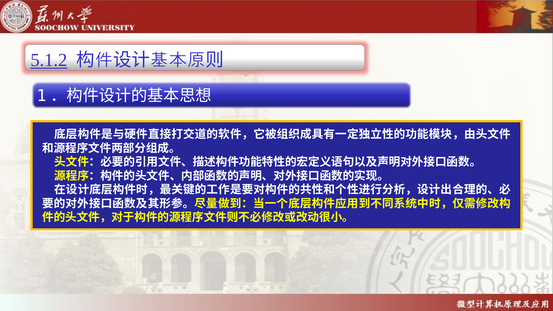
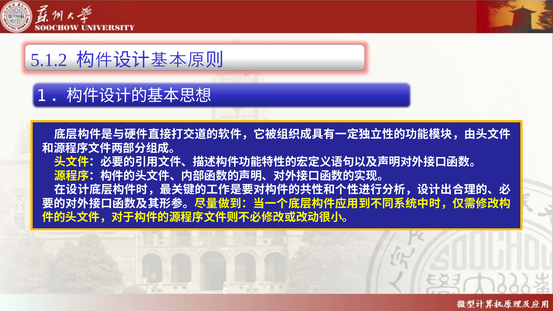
5.1.2 underline: present -> none
